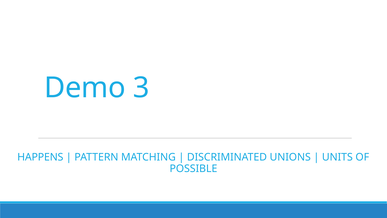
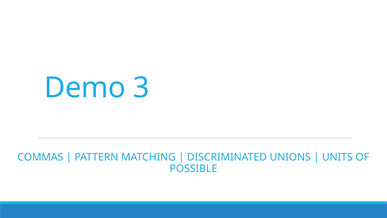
HAPPENS: HAPPENS -> COMMAS
